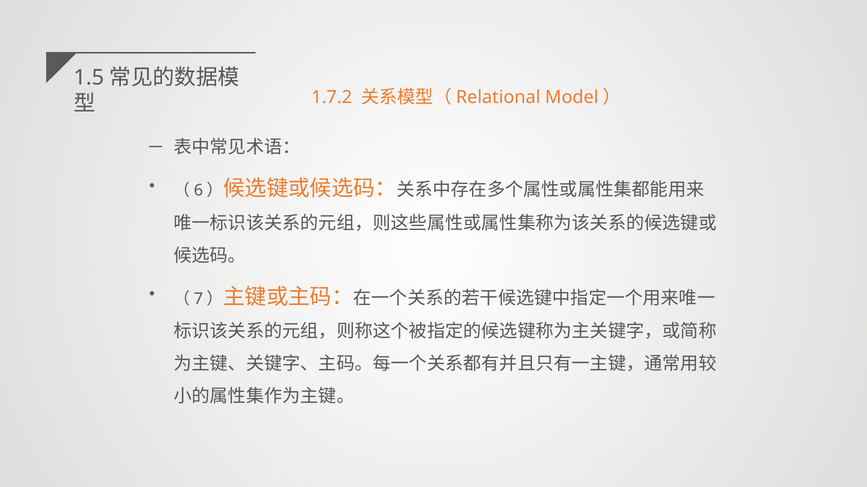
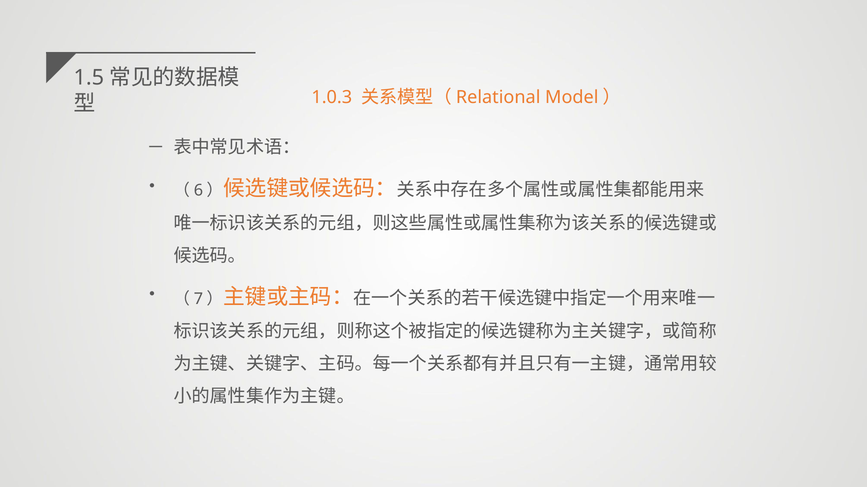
1.7.2: 1.7.2 -> 1.0.3
